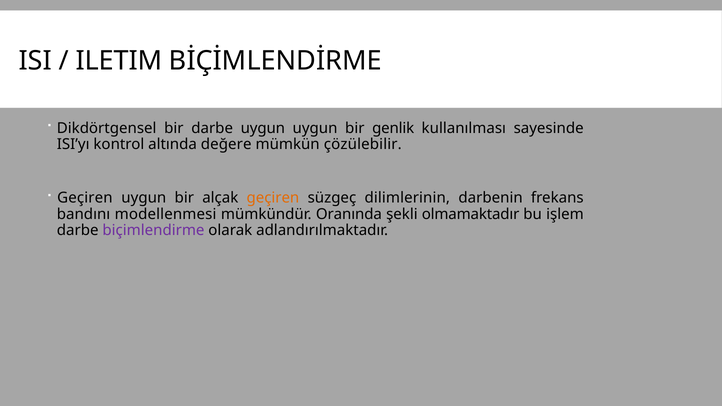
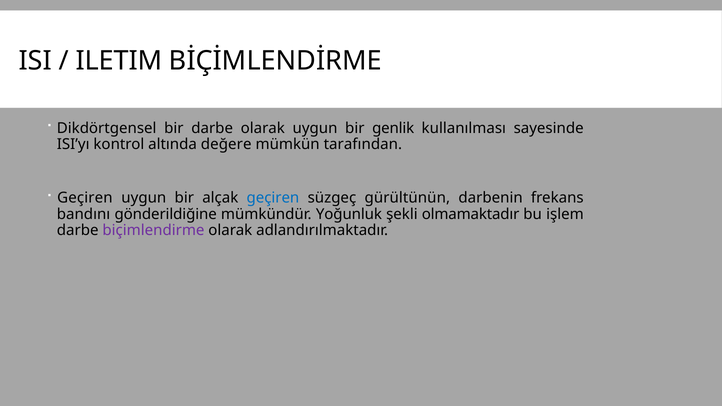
darbe uygun: uygun -> olarak
çözülebilir: çözülebilir -> tarafından
geçiren at (273, 198) colour: orange -> blue
dilimlerinin: dilimlerinin -> gürültünün
modellenmesi: modellenmesi -> gönderildiğine
Oranında: Oranında -> Yoğunluk
